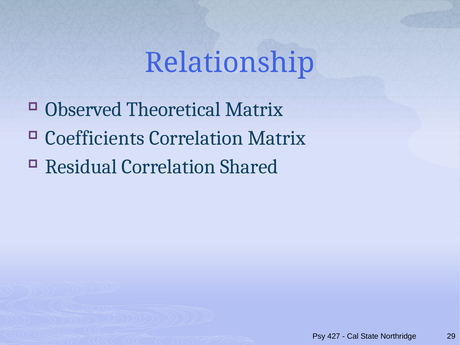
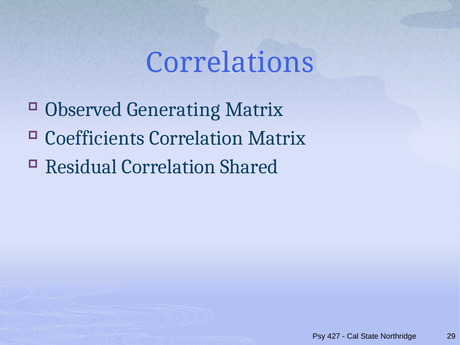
Relationship: Relationship -> Correlations
Theoretical: Theoretical -> Generating
